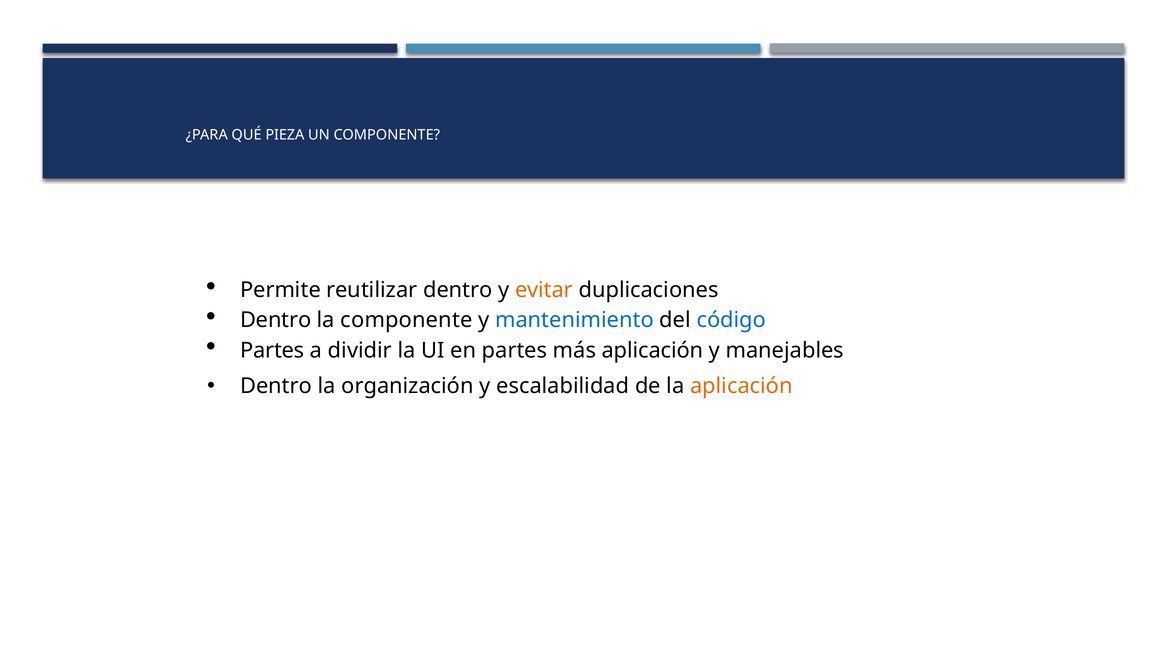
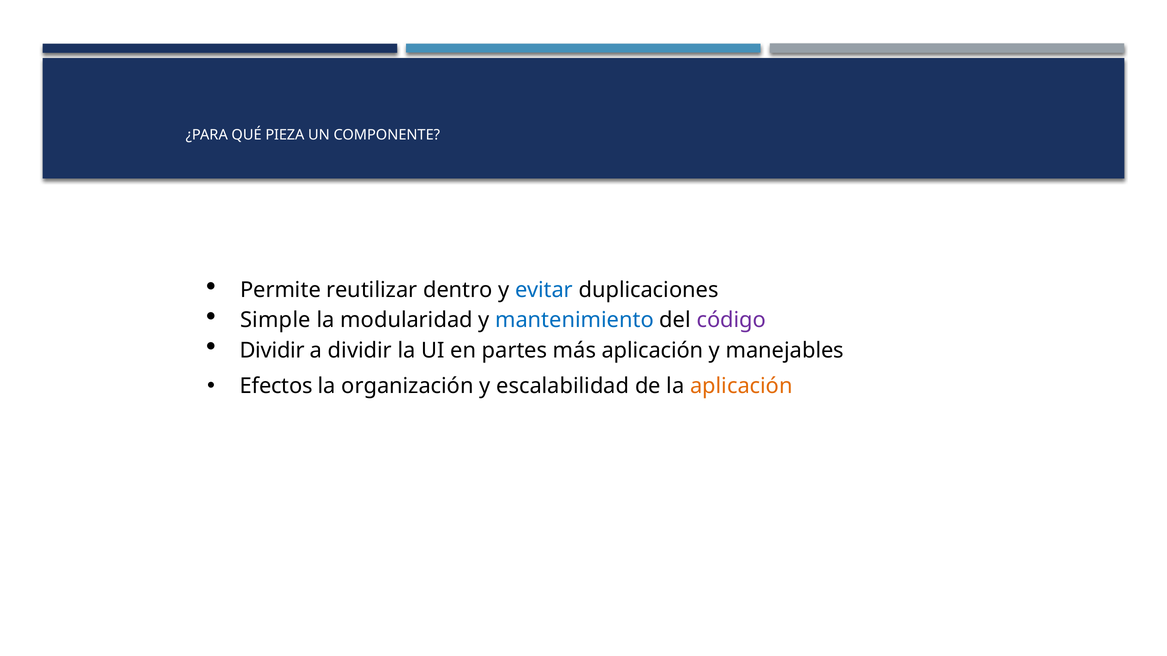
evitar colour: orange -> blue
Dentro at (276, 320): Dentro -> Simple
la componente: componente -> modularidad
código colour: blue -> purple
Partes at (272, 351): Partes -> Dividir
Dentro at (276, 387): Dentro -> Efectos
